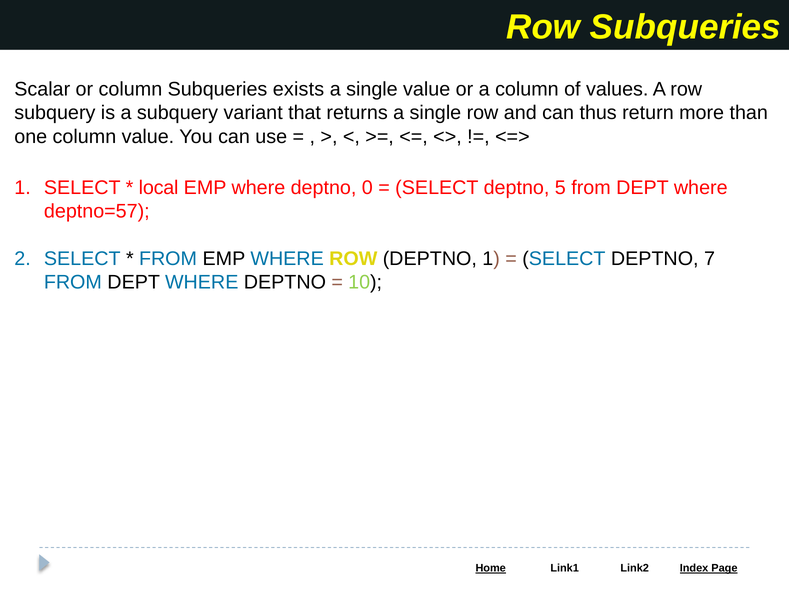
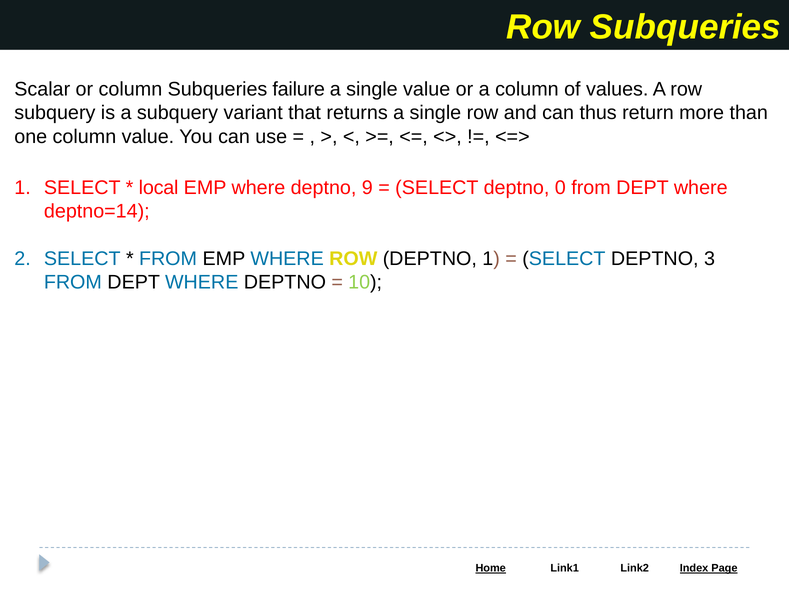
exists: exists -> failure
0: 0 -> 9
5: 5 -> 0
deptno=57: deptno=57 -> deptno=14
7: 7 -> 3
